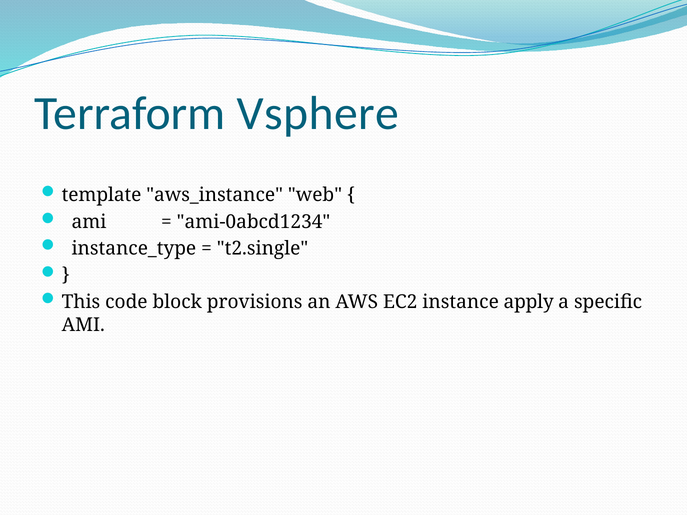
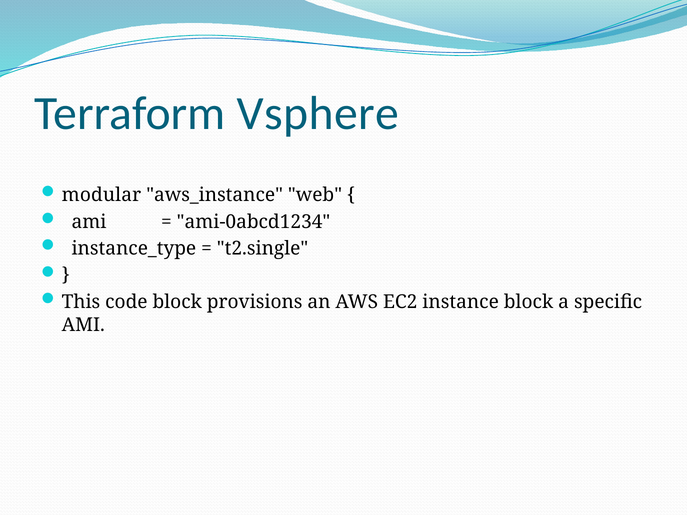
template: template -> modular
instance apply: apply -> block
